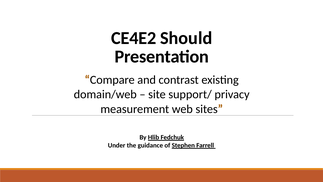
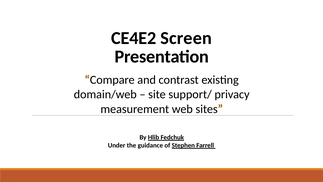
Should: Should -> Screen
